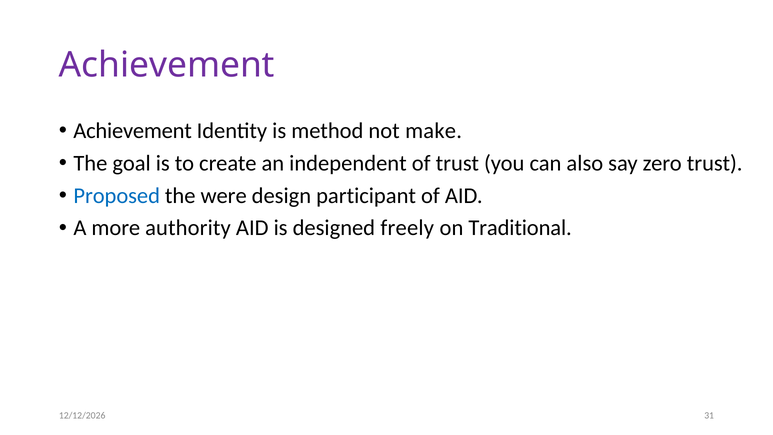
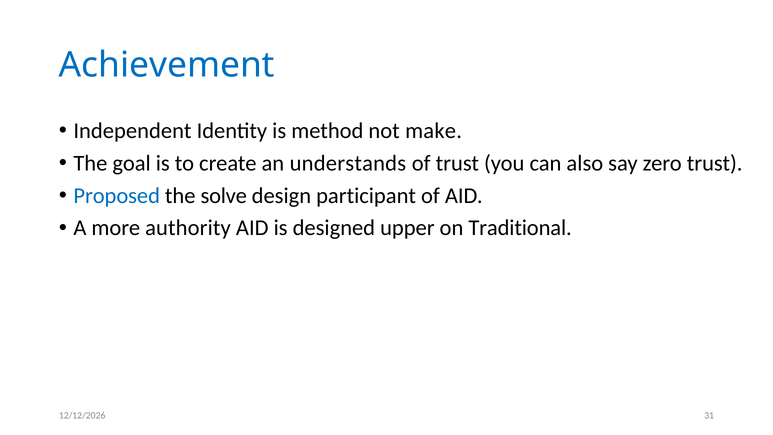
Achievement at (167, 65) colour: purple -> blue
Achievement at (133, 131): Achievement -> Independent
independent: independent -> understands
were: were -> solve
freely: freely -> upper
